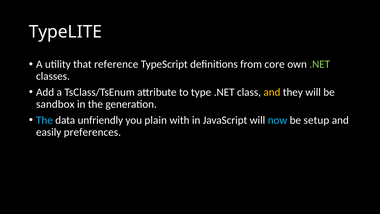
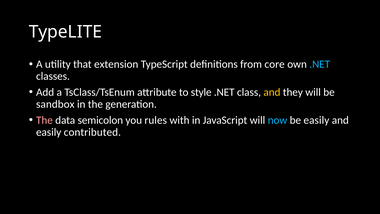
reference: reference -> extension
.NET at (320, 64) colour: light green -> light blue
type: type -> style
The at (44, 120) colour: light blue -> pink
unfriendly: unfriendly -> semicolon
plain: plain -> rules
be setup: setup -> easily
preferences: preferences -> contributed
